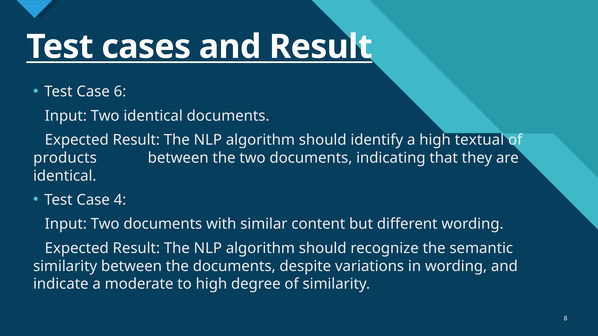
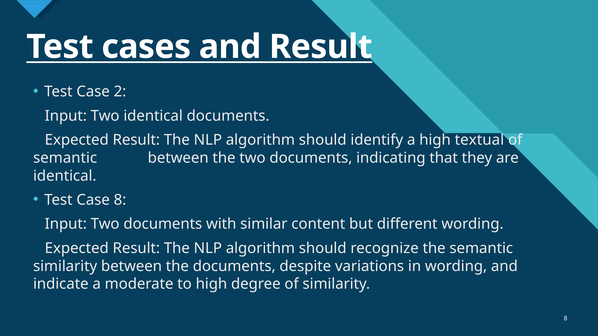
6: 6 -> 2
products at (65, 158): products -> semantic
Case 4: 4 -> 8
